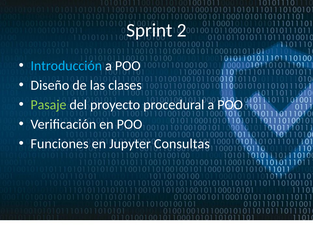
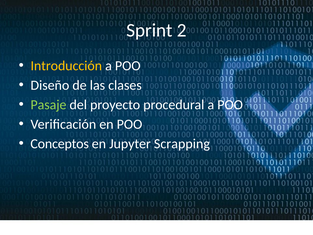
Introducción colour: light blue -> yellow
Funciones: Funciones -> Conceptos
Consultas: Consultas -> Scrapping
